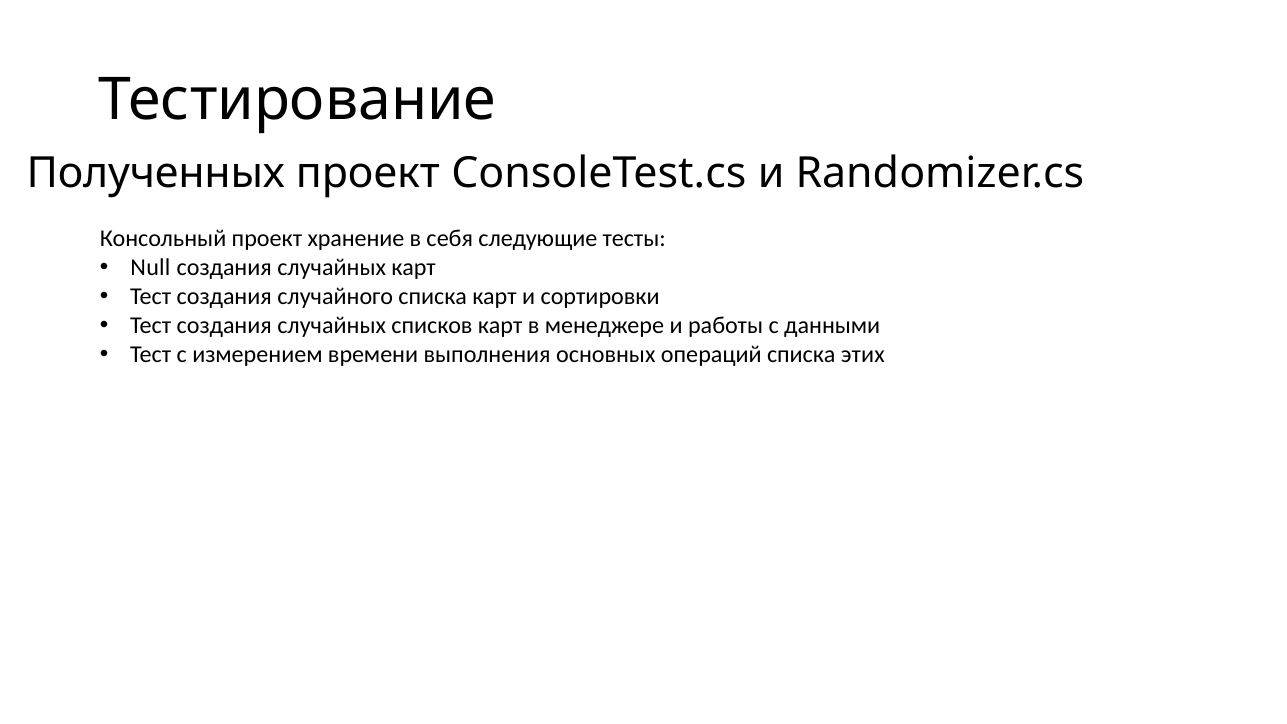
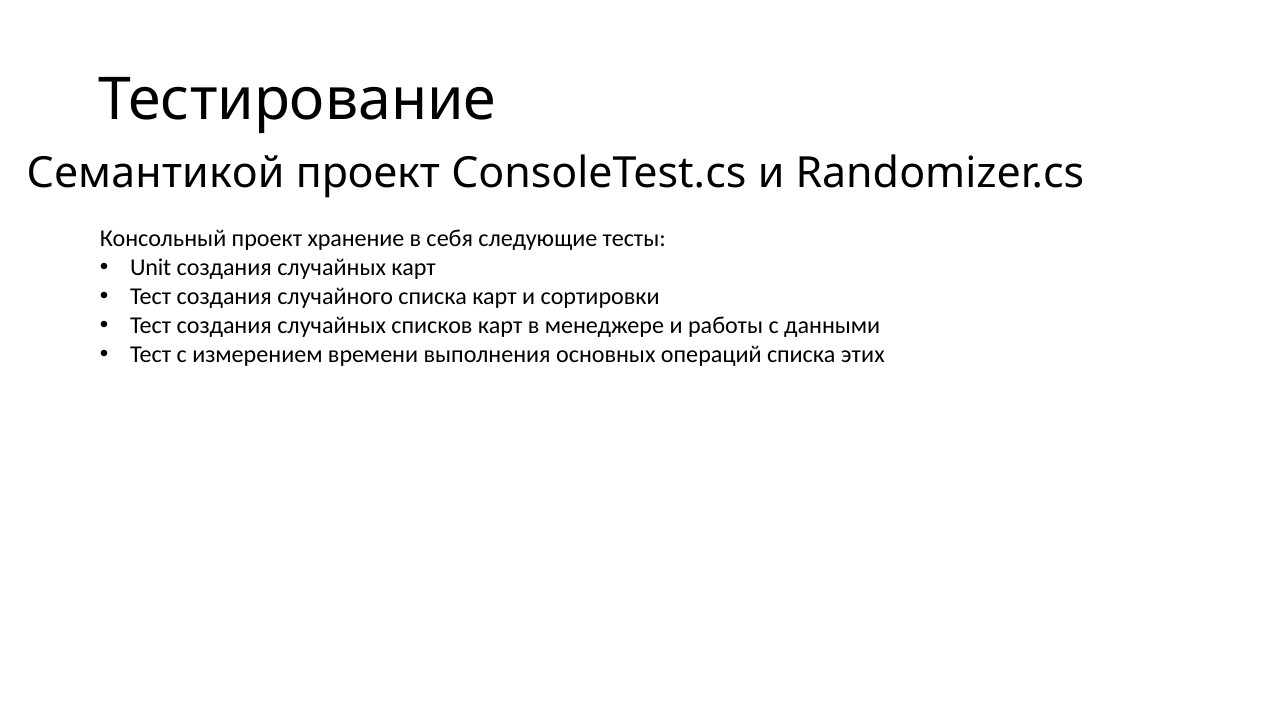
Полученных: Полученных -> Семантикой
Null: Null -> Unit
